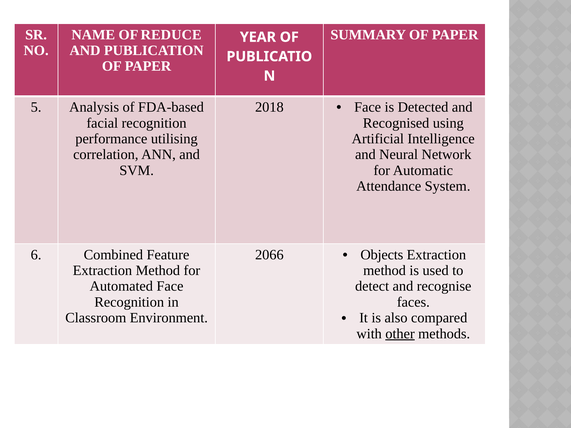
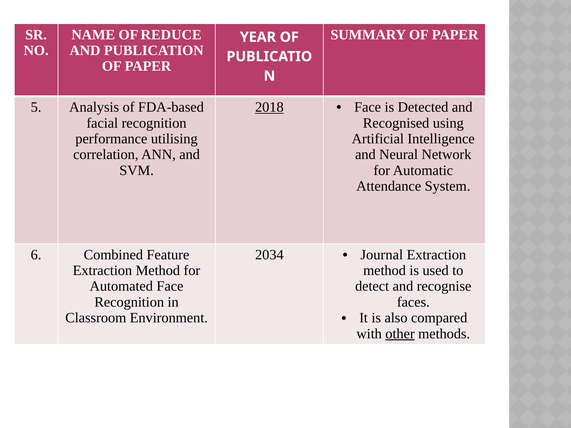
2018 underline: none -> present
2066: 2066 -> 2034
Objects: Objects -> Journal
